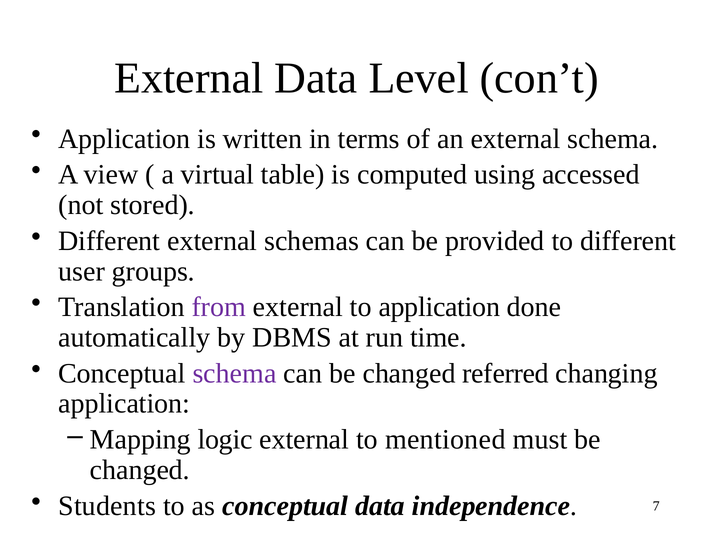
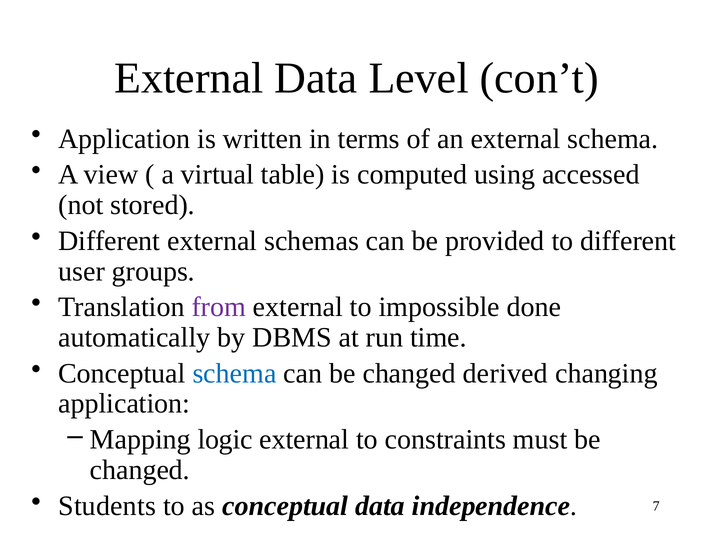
to application: application -> impossible
schema at (235, 373) colour: purple -> blue
referred: referred -> derived
mentioned: mentioned -> constraints
